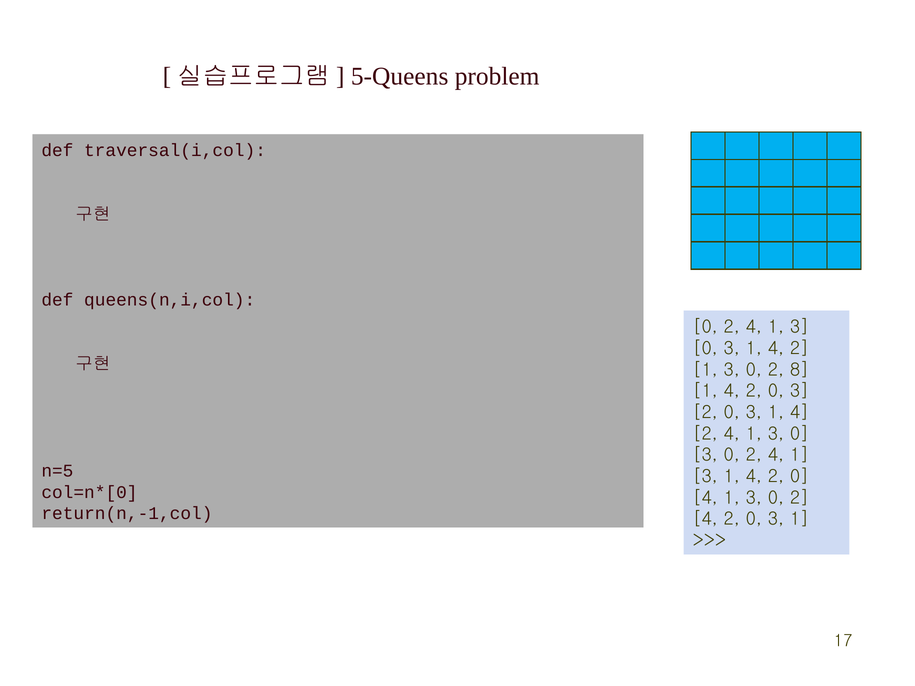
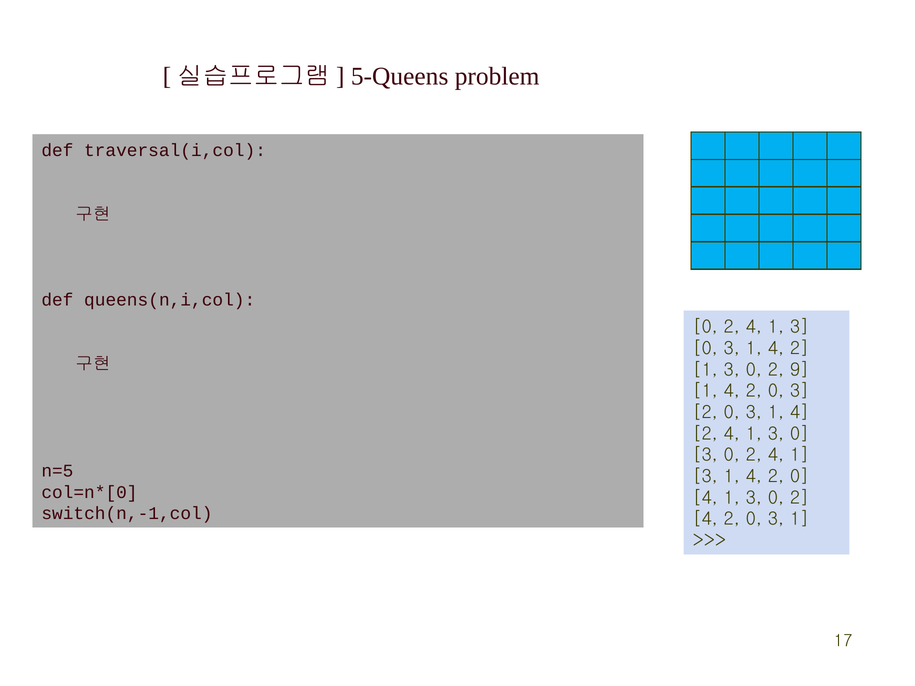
8: 8 -> 9
return(n,-1,col: return(n,-1,col -> switch(n,-1,col
